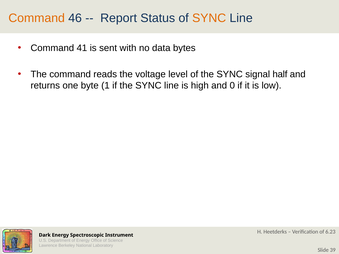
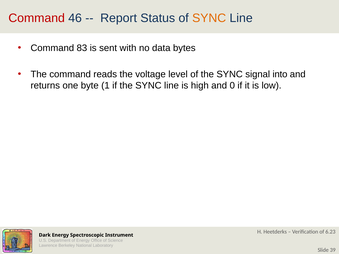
Command at (37, 18) colour: orange -> red
41: 41 -> 83
half: half -> into
